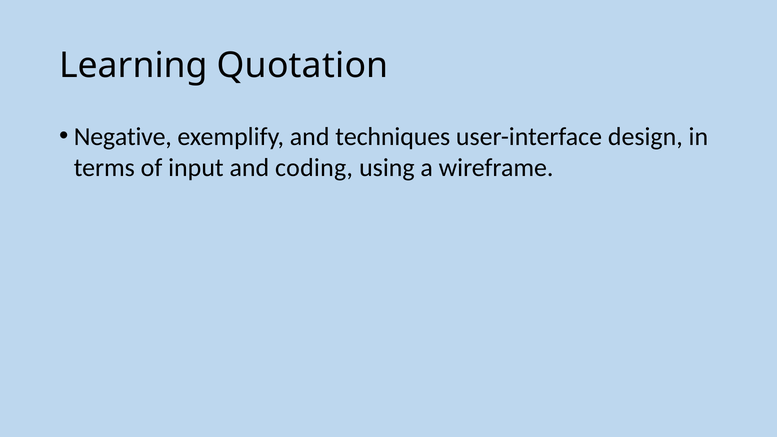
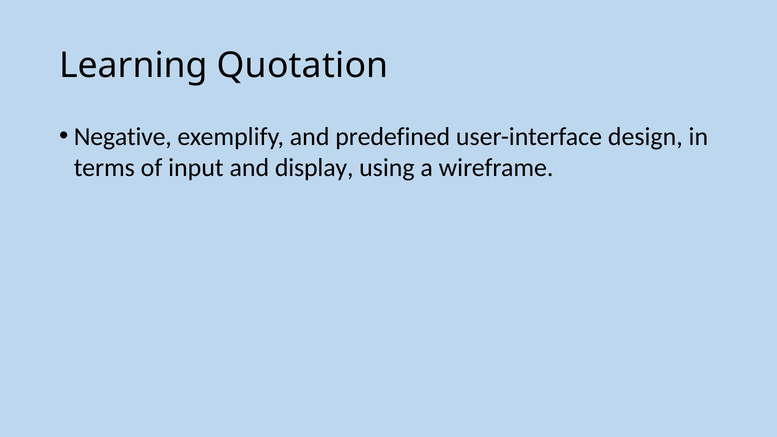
techniques: techniques -> predefined
coding: coding -> display
